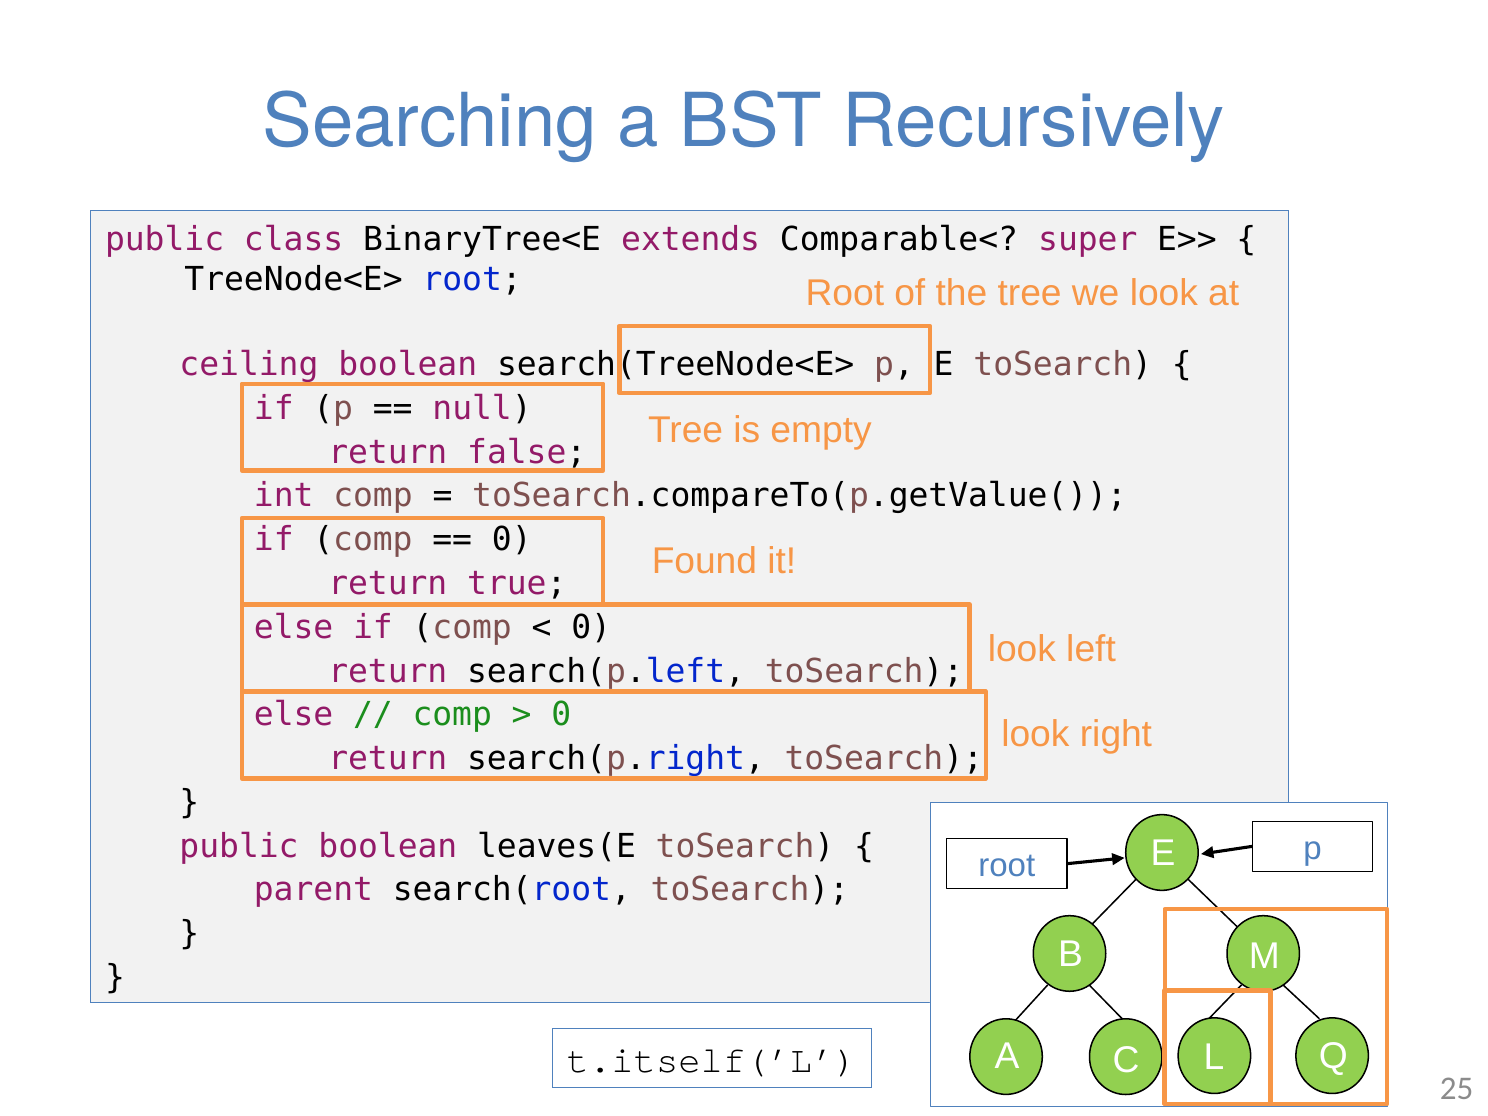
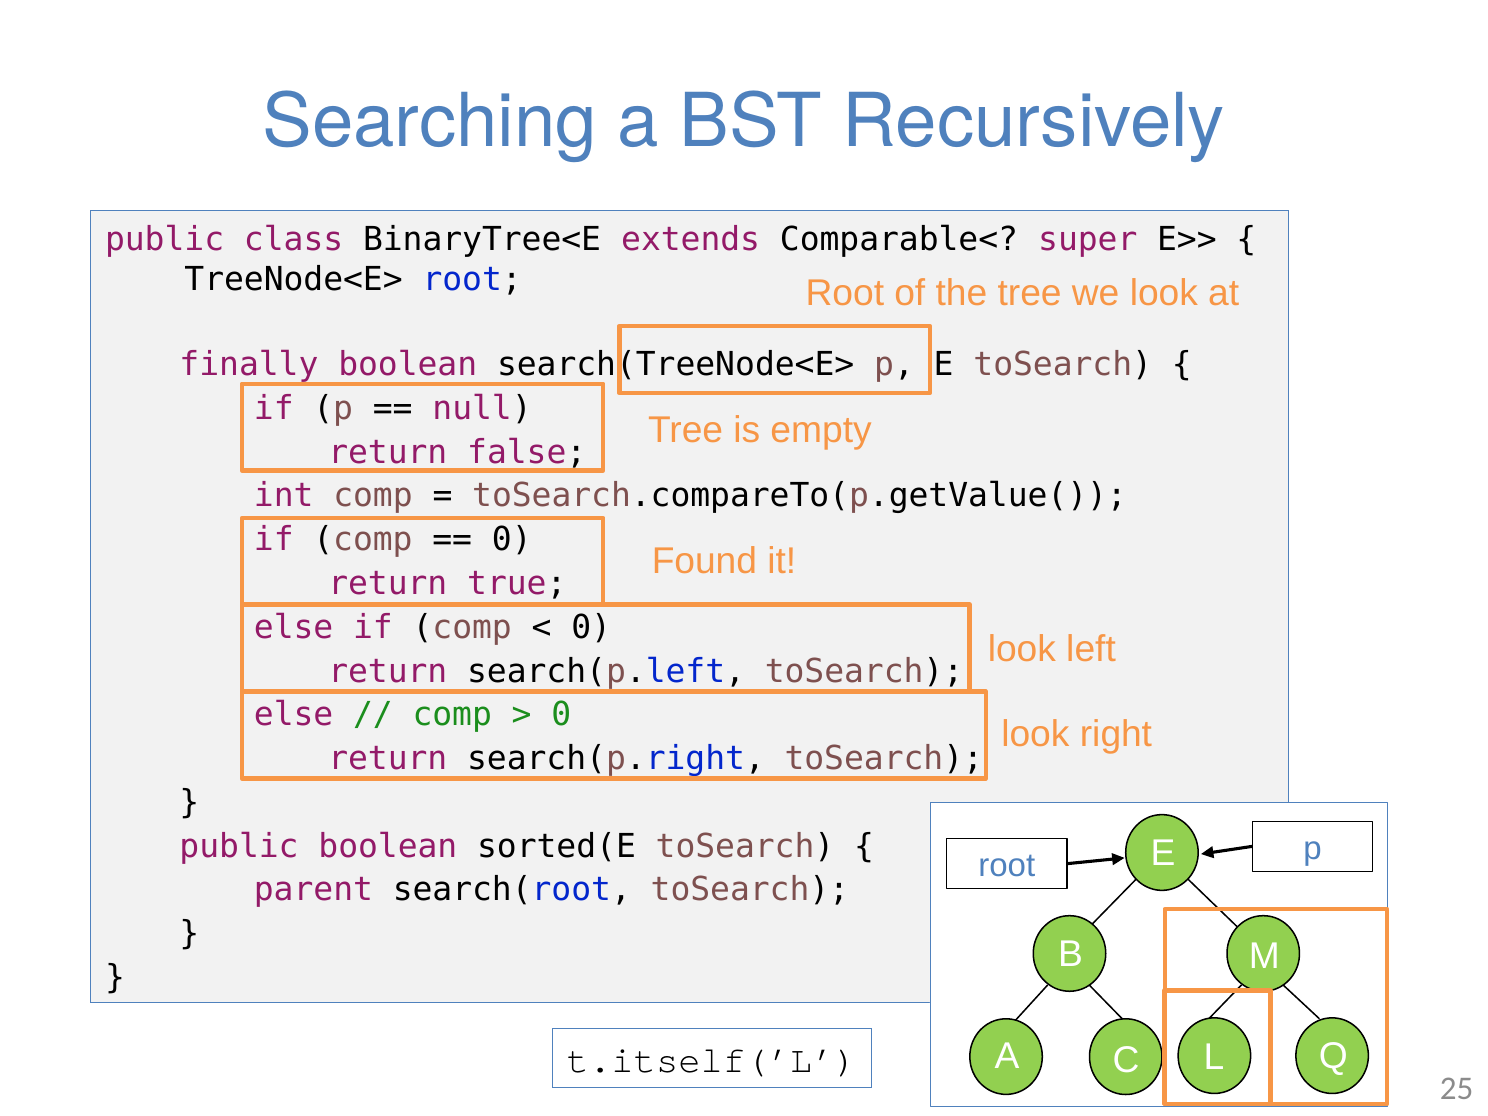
ceiling: ceiling -> finally
leaves(E: leaves(E -> sorted(E
